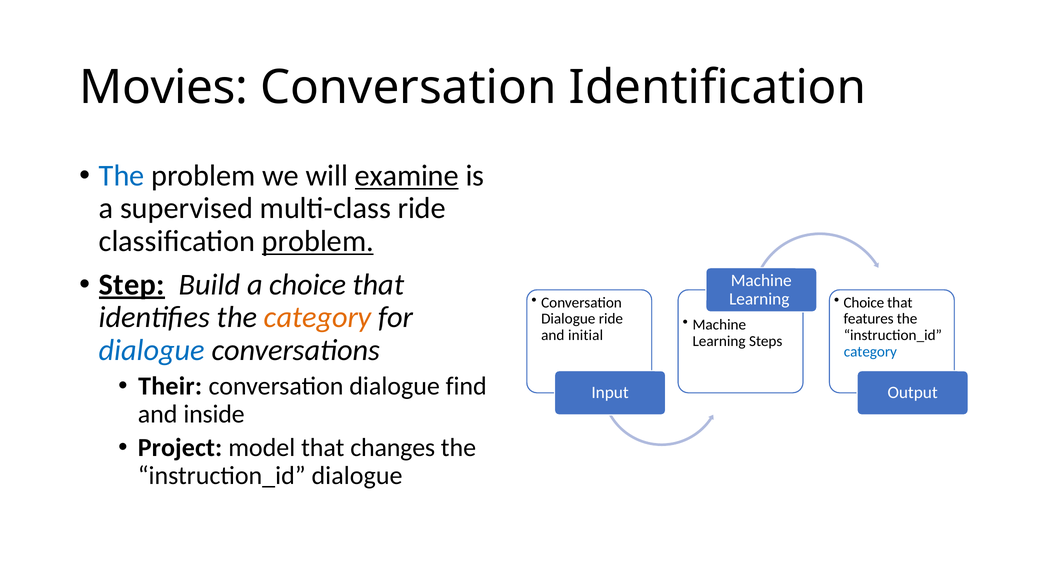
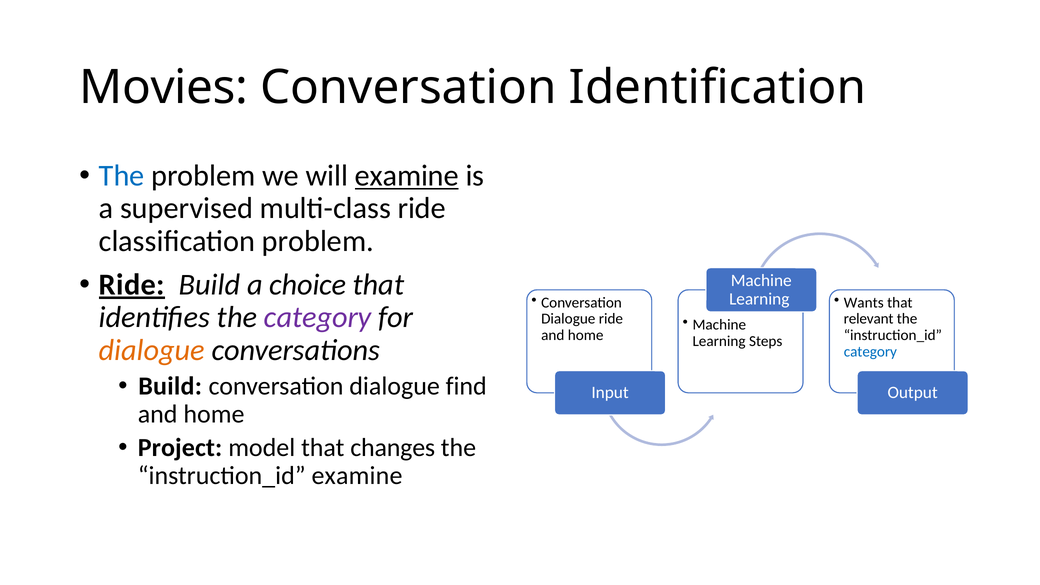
problem at (318, 241) underline: present -> none
Step at (132, 285): Step -> Ride
Choice at (864, 303): Choice -> Wants
category at (318, 317) colour: orange -> purple
features: features -> relevant
initial at (586, 335): initial -> home
dialogue at (152, 350) colour: blue -> orange
Their at (170, 386): Their -> Build
inside at (214, 414): inside -> home
instruction_id dialogue: dialogue -> examine
